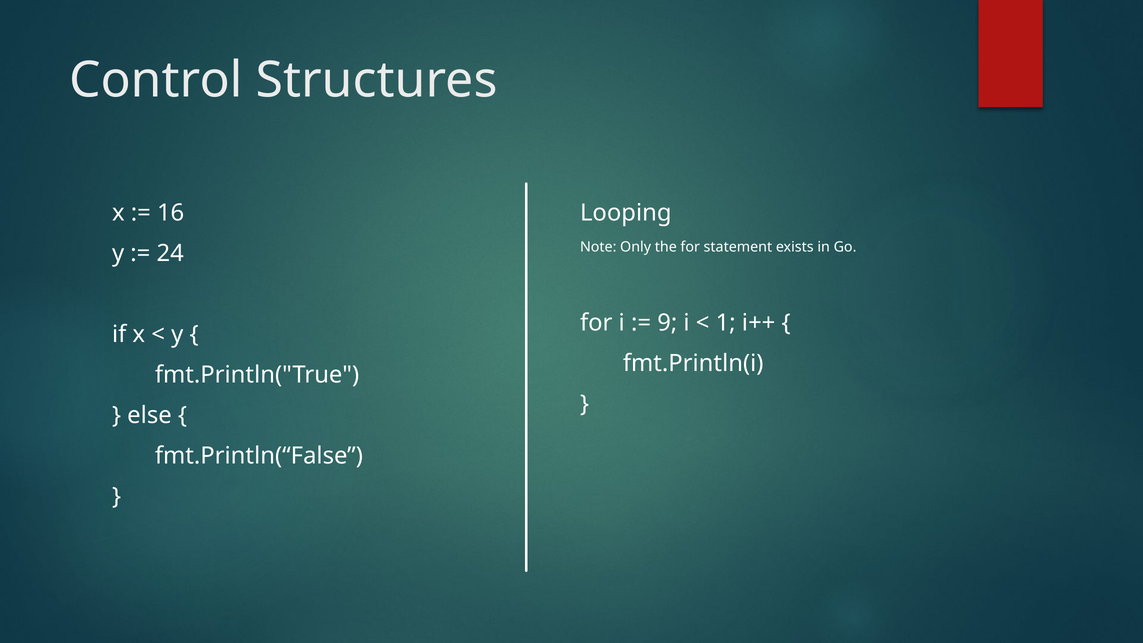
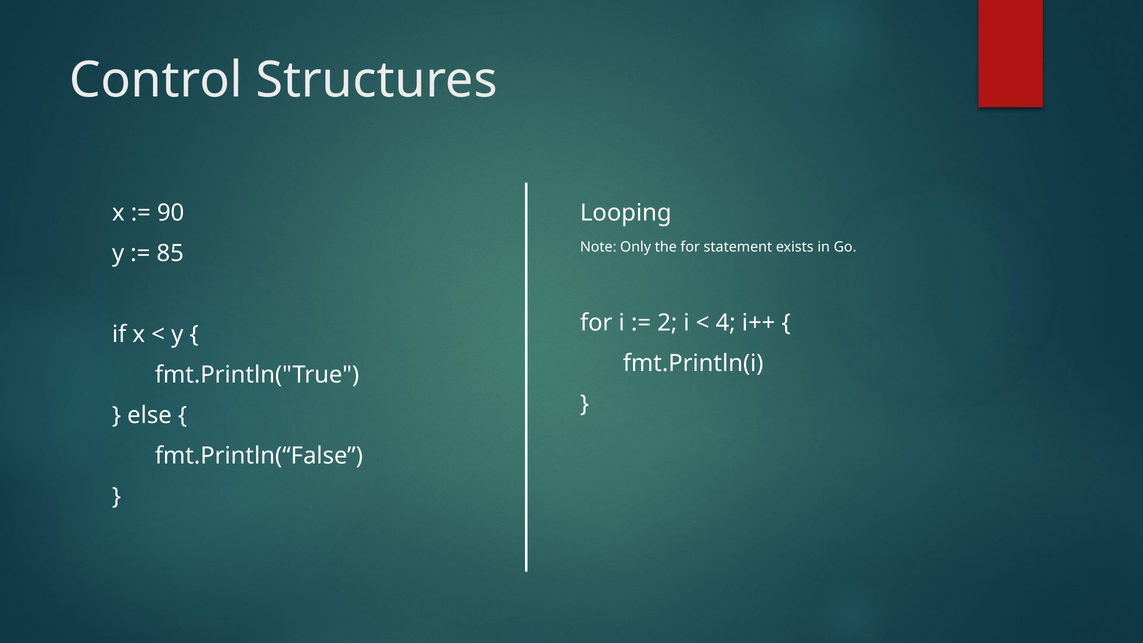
16: 16 -> 90
24: 24 -> 85
9: 9 -> 2
1: 1 -> 4
